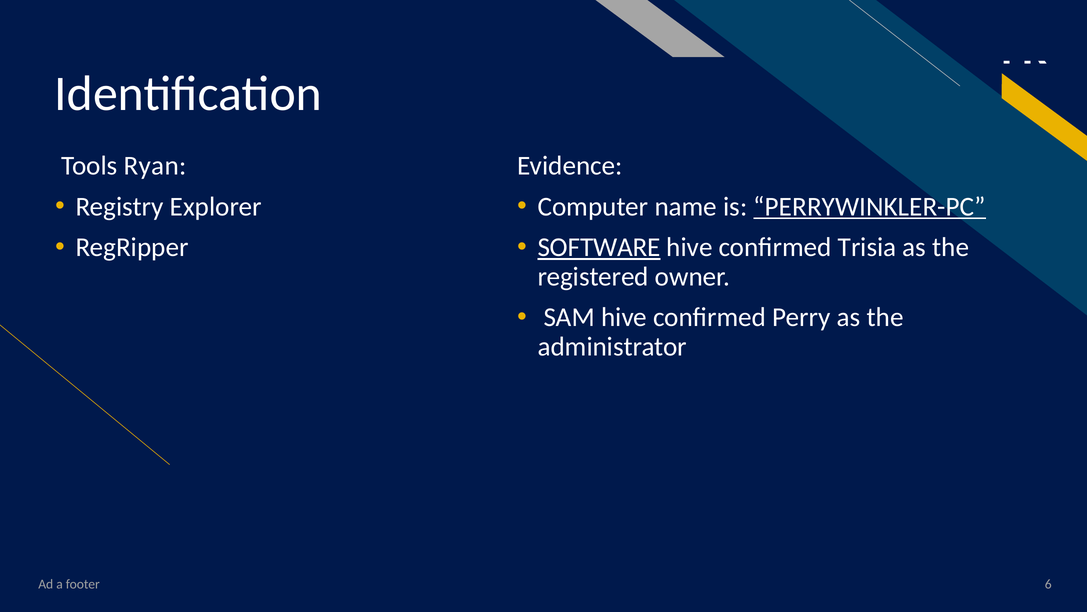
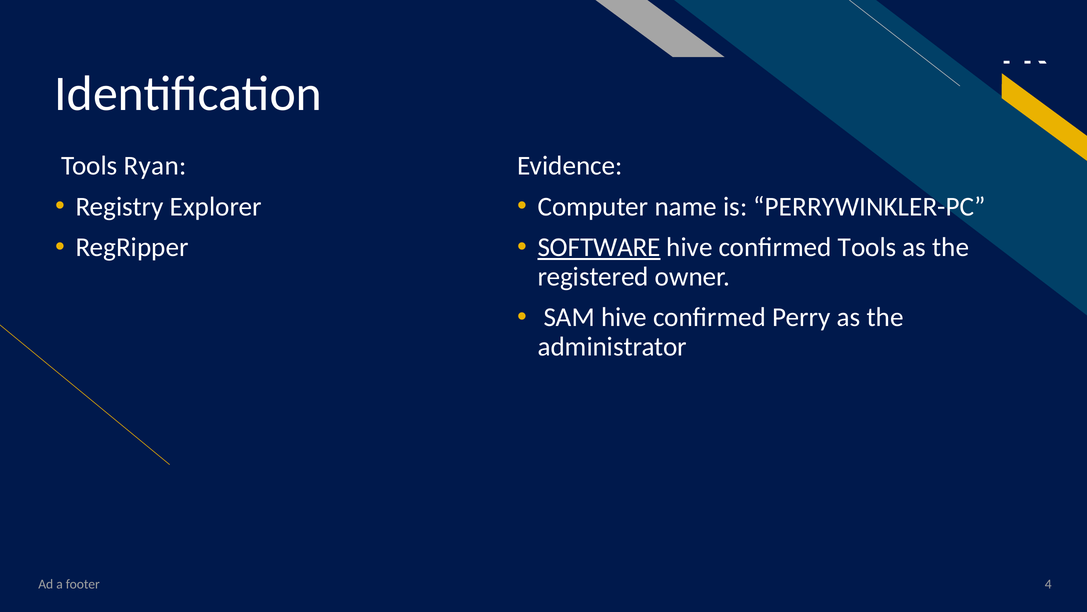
PERRYWINKLER-PC underline: present -> none
confirmed Trisia: Trisia -> Tools
6: 6 -> 4
